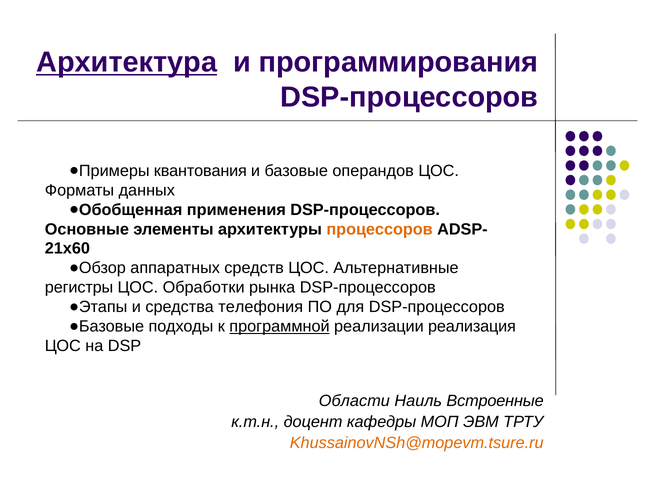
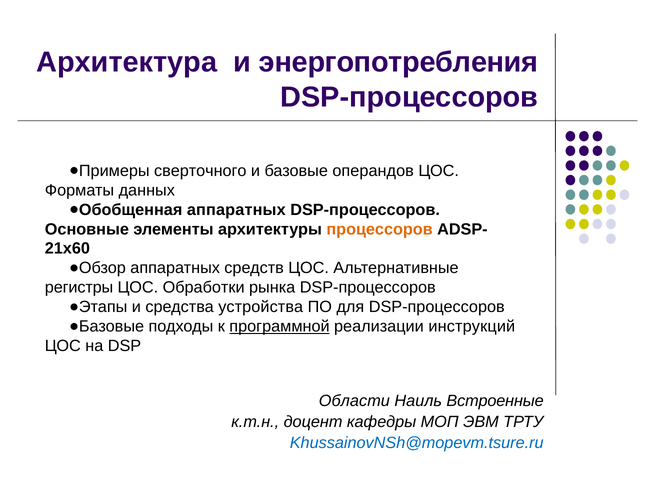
Архитектура underline: present -> none
программирования: программирования -> энергопотребления
квантования: квантования -> сверточного
применения at (236, 210): применения -> аппаратных
телефония: телефония -> устройства
реализация: реализация -> инструкций
KhussainovNSh@mopevm.tsure.ru colour: orange -> blue
